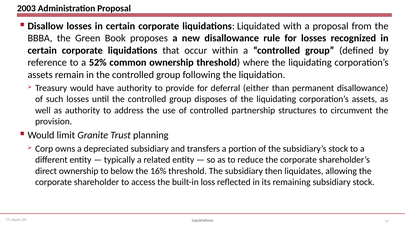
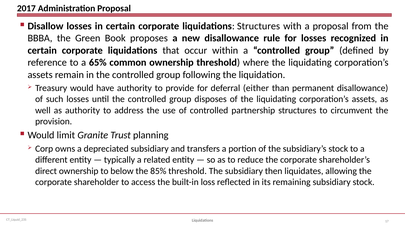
2003: 2003 -> 2017
liquidations Liquidated: Liquidated -> Structures
52%: 52% -> 65%
16%: 16% -> 85%
